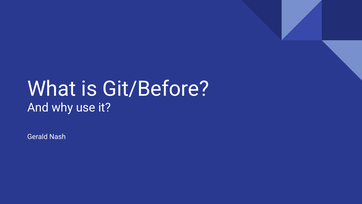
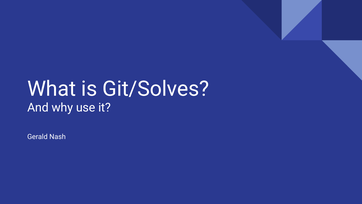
Git/Before: Git/Before -> Git/Solves
